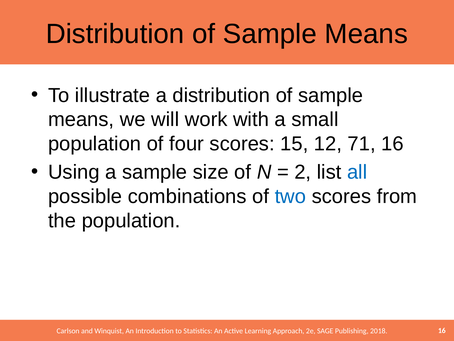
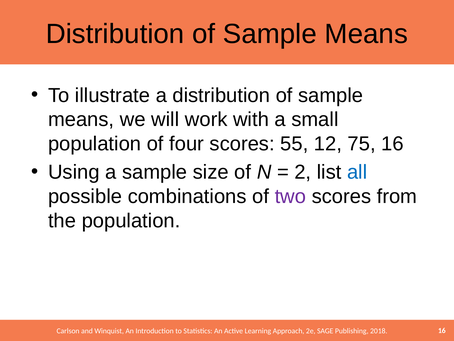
15: 15 -> 55
71: 71 -> 75
two colour: blue -> purple
